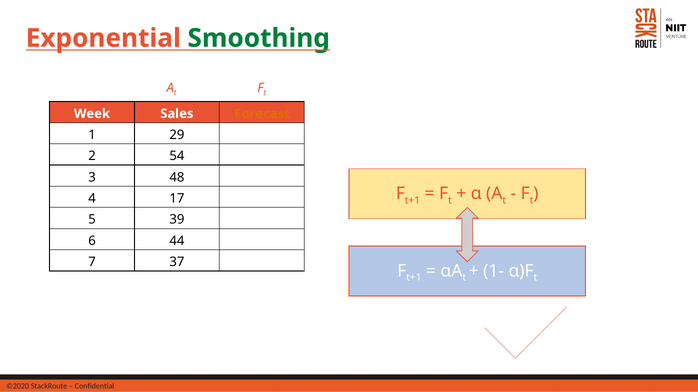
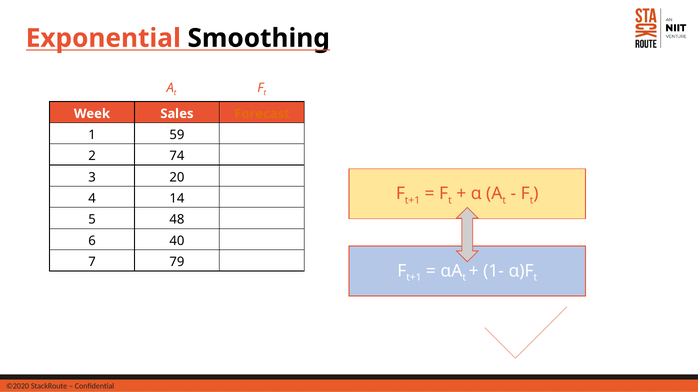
Smoothing colour: green -> black
29: 29 -> 59
54: 54 -> 74
48: 48 -> 20
17: 17 -> 14
39: 39 -> 48
44: 44 -> 40
37: 37 -> 79
